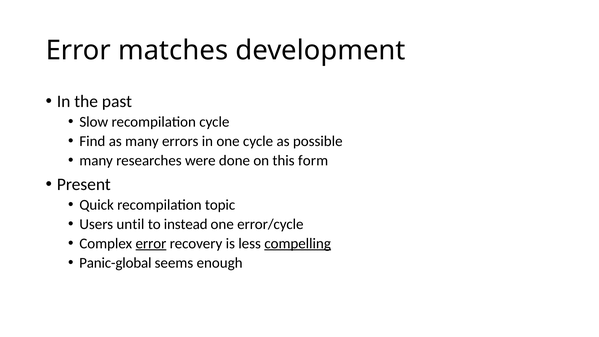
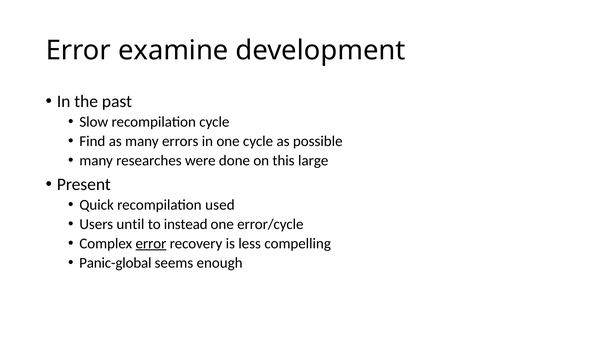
matches: matches -> examine
form: form -> large
topic: topic -> used
compelling underline: present -> none
